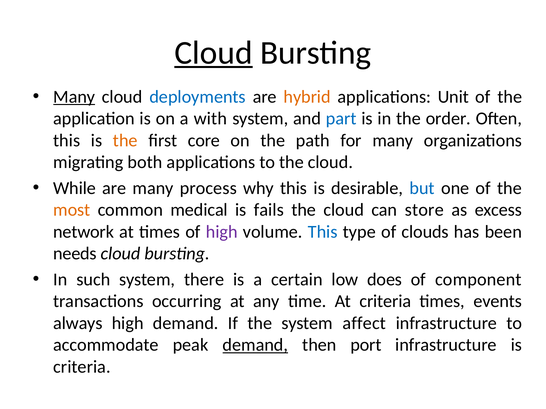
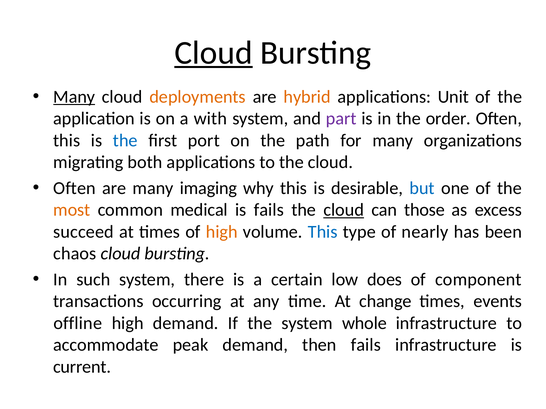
deployments colour: blue -> orange
part colour: blue -> purple
the at (125, 141) colour: orange -> blue
core: core -> port
While at (75, 188): While -> Often
process: process -> imaging
cloud at (344, 210) underline: none -> present
store: store -> those
network: network -> succeed
high at (222, 232) colour: purple -> orange
clouds: clouds -> nearly
needs: needs -> chaos
At criteria: criteria -> change
always: always -> offline
affect: affect -> whole
demand at (255, 345) underline: present -> none
then port: port -> fails
criteria at (82, 367): criteria -> current
